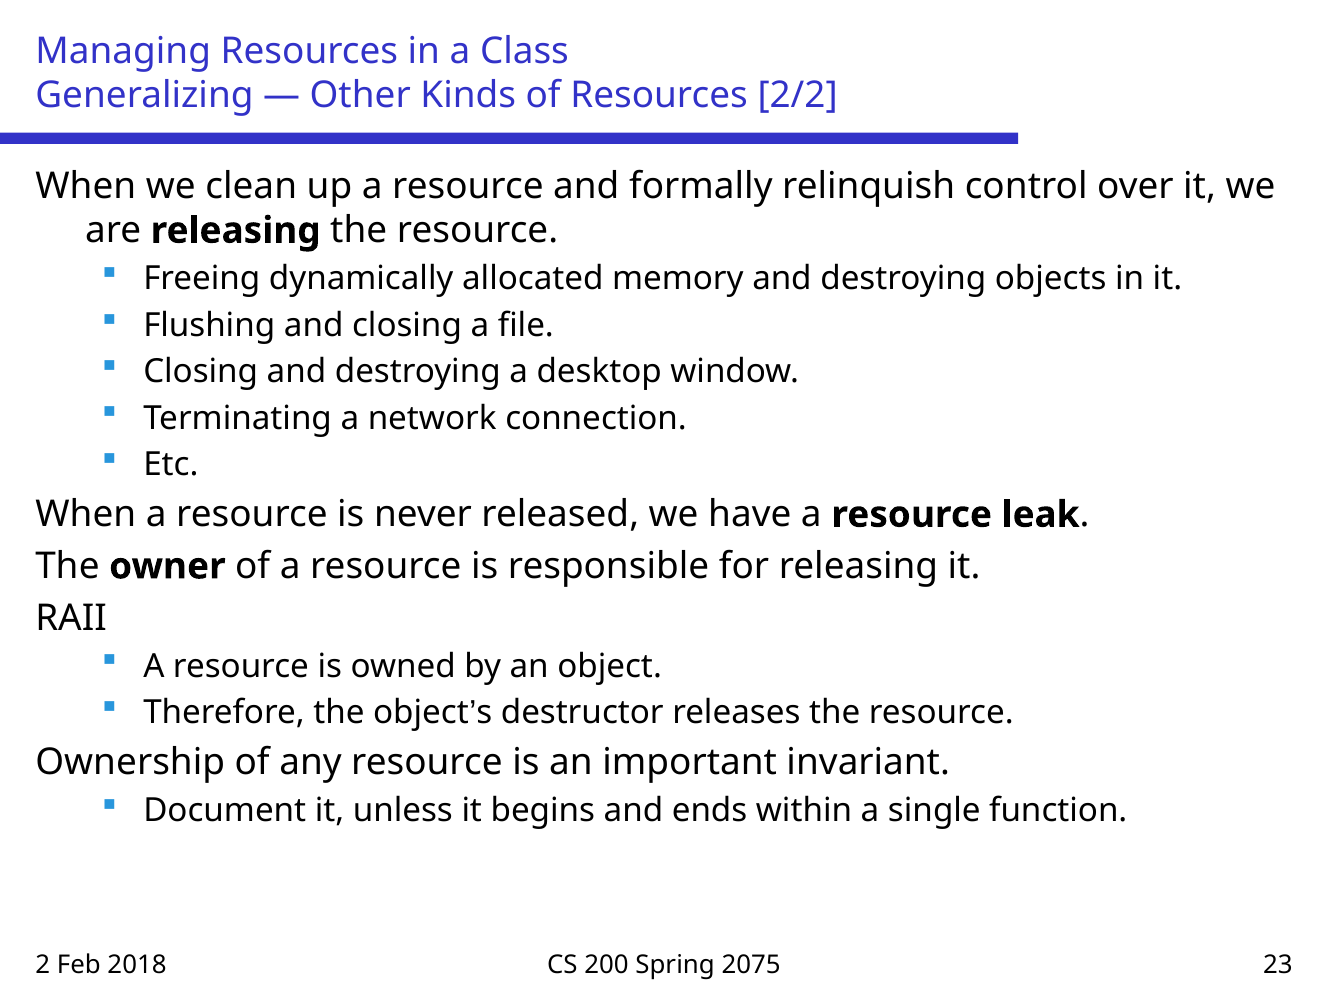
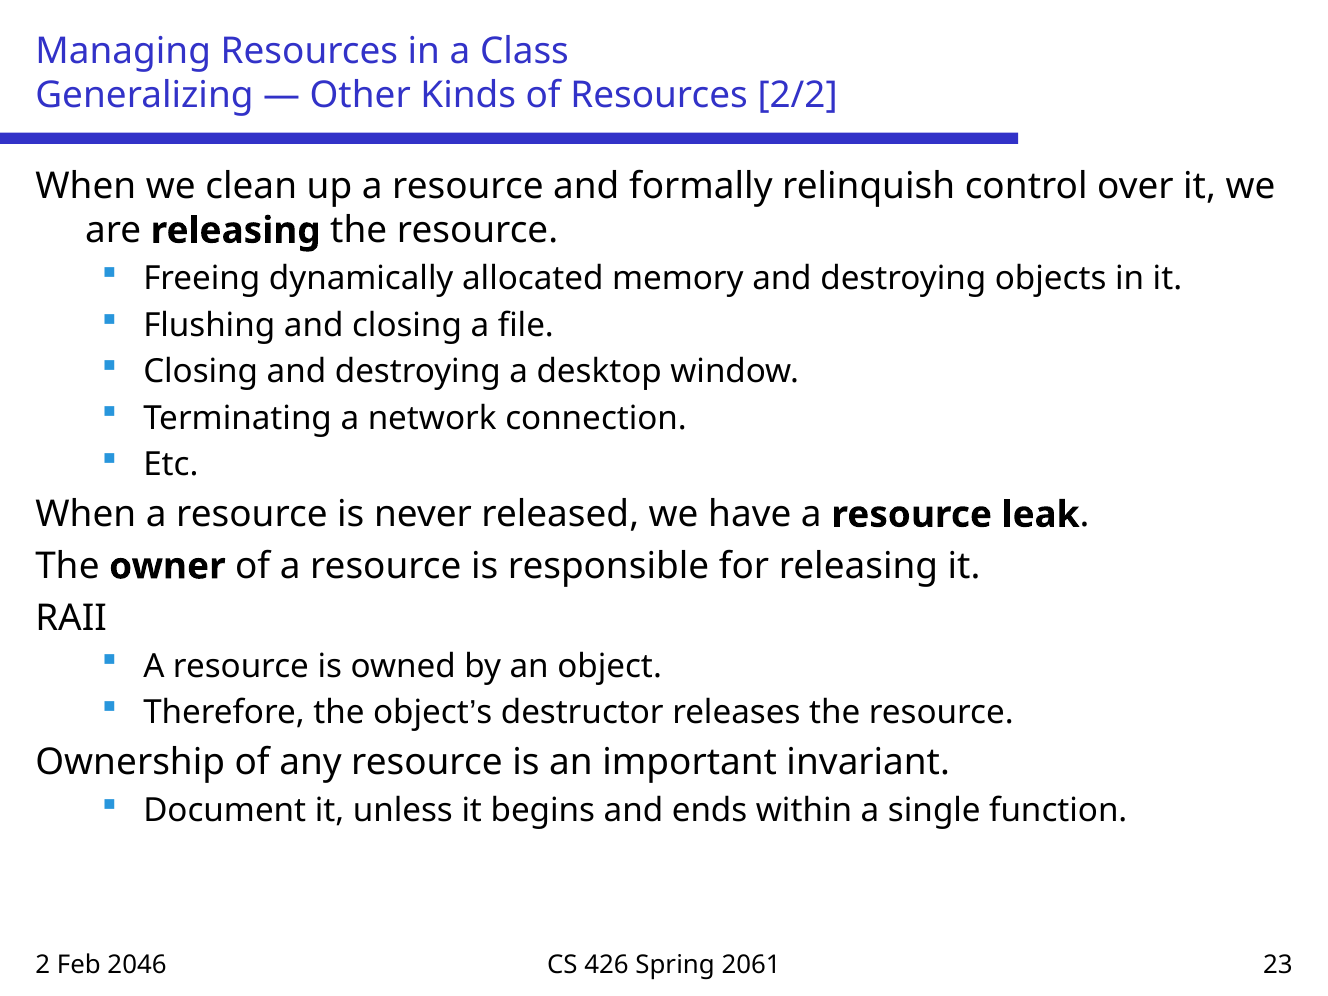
2018: 2018 -> 2046
200: 200 -> 426
2075: 2075 -> 2061
